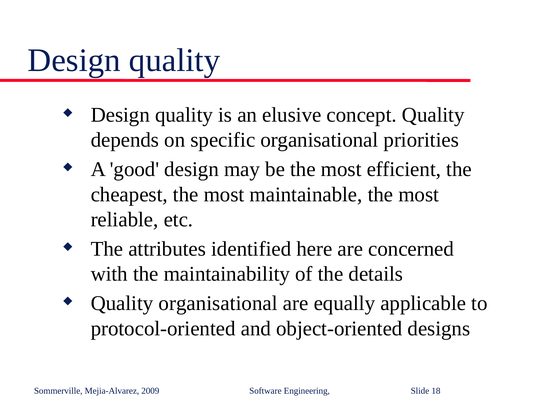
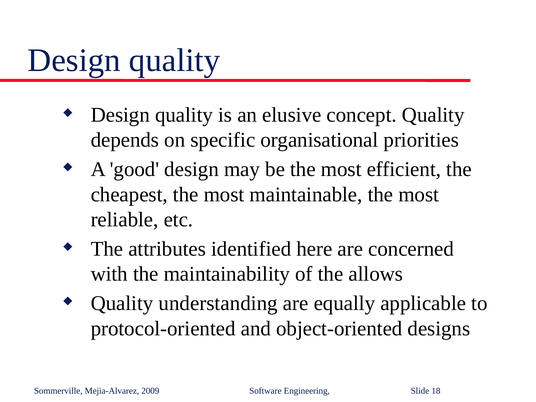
details: details -> allows
Quality organisational: organisational -> understanding
